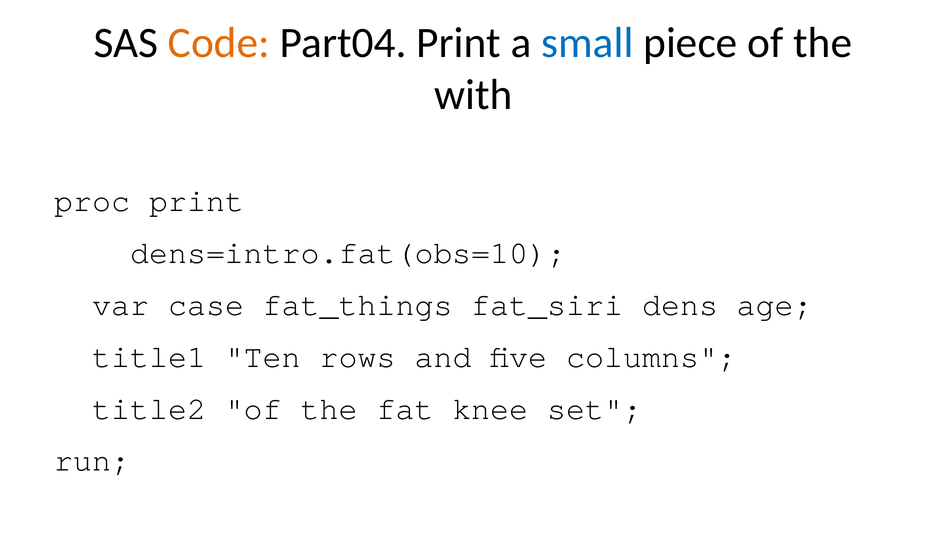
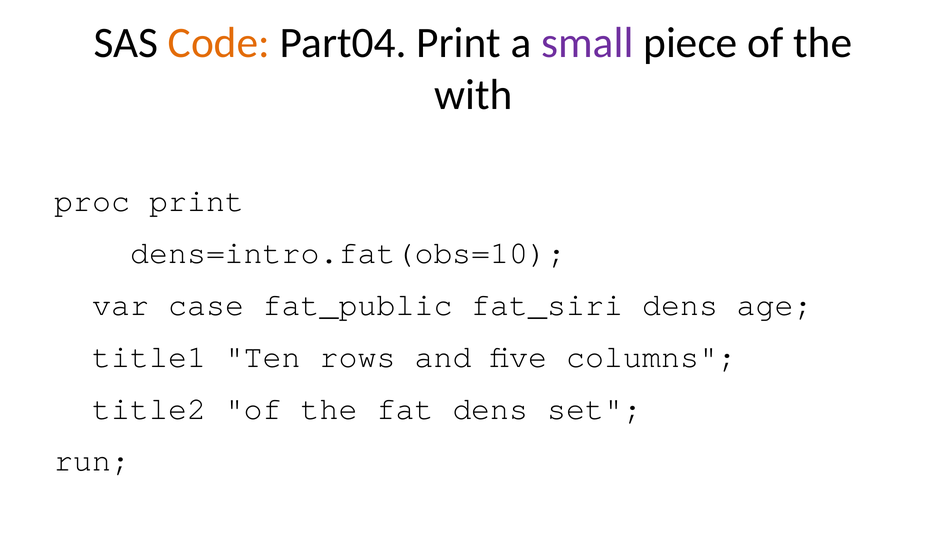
small colour: blue -> purple
fat_things: fat_things -> fat_public
fat knee: knee -> dens
